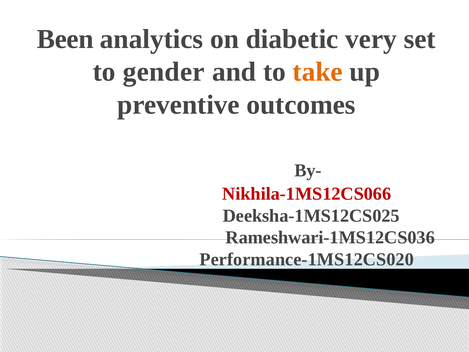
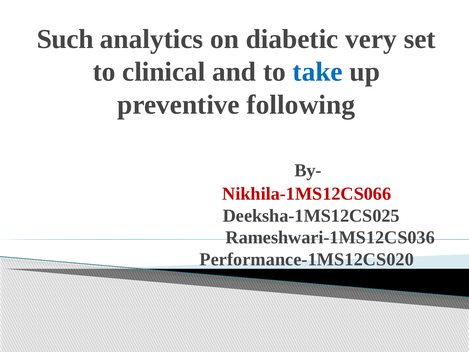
Been: Been -> Such
gender: gender -> clinical
take colour: orange -> blue
outcomes: outcomes -> following
